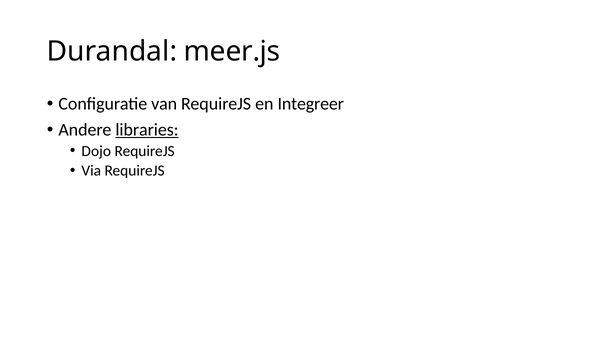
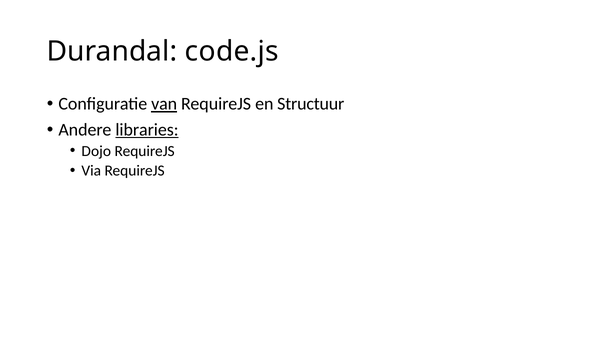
meer.js: meer.js -> code.js
van underline: none -> present
Integreer: Integreer -> Structuur
